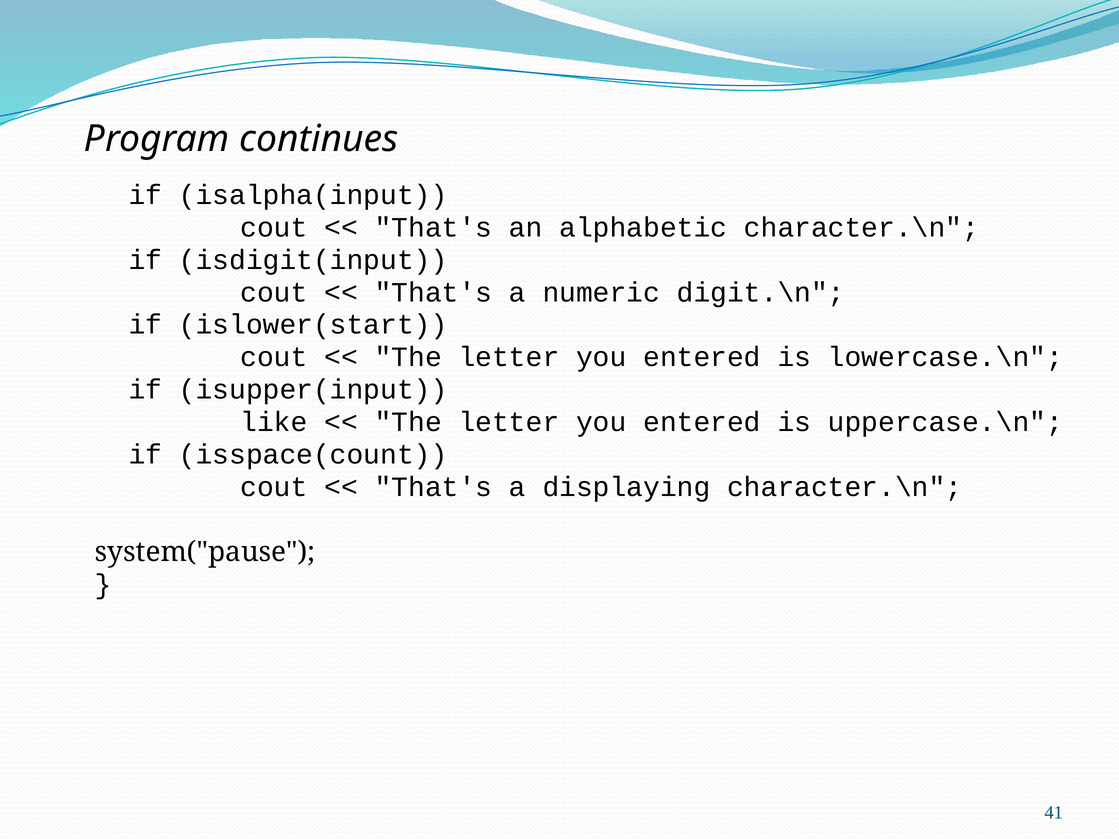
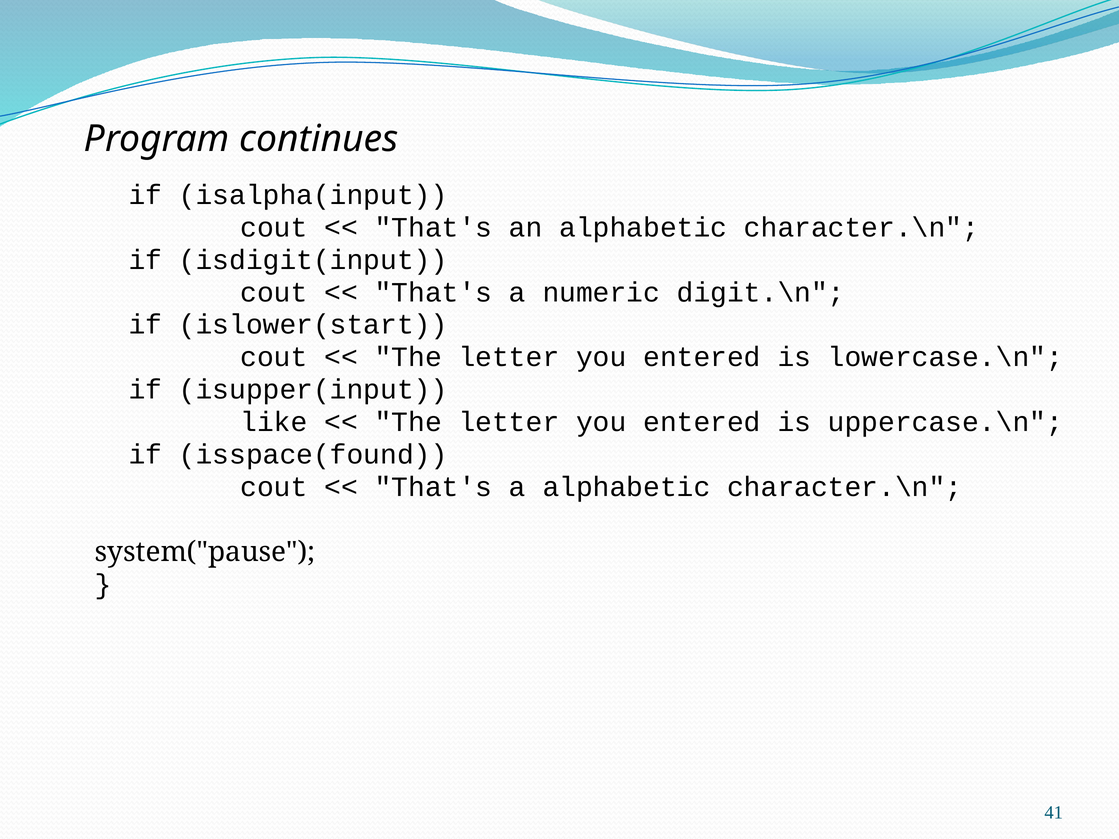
isspace(count: isspace(count -> isspace(found
a displaying: displaying -> alphabetic
